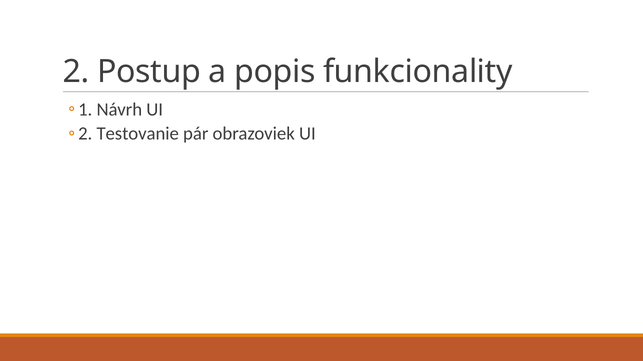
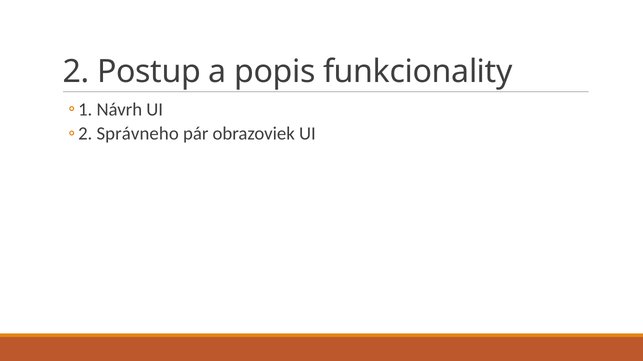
Testovanie: Testovanie -> Správneho
